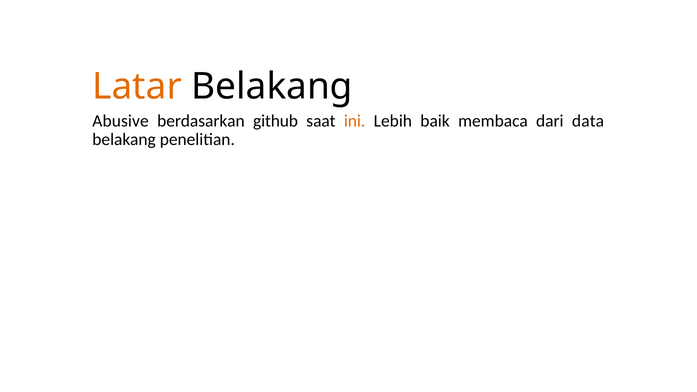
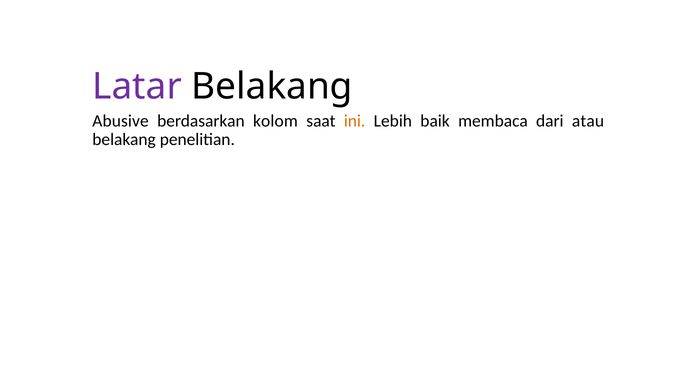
Latar colour: orange -> purple
github: github -> kolom
data: data -> atau
